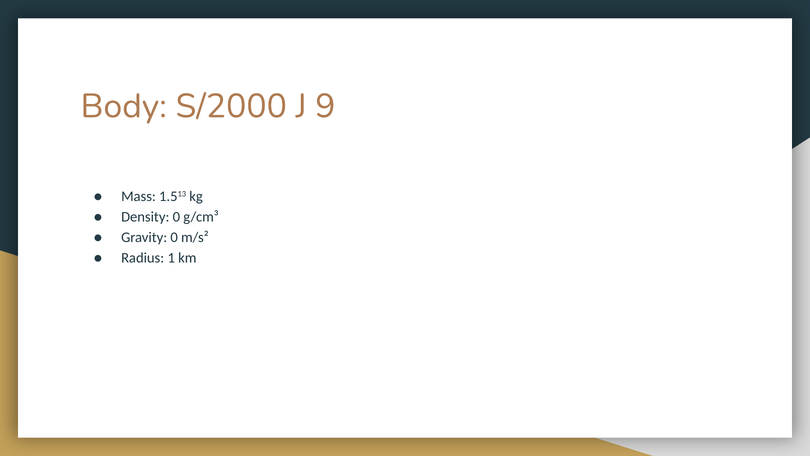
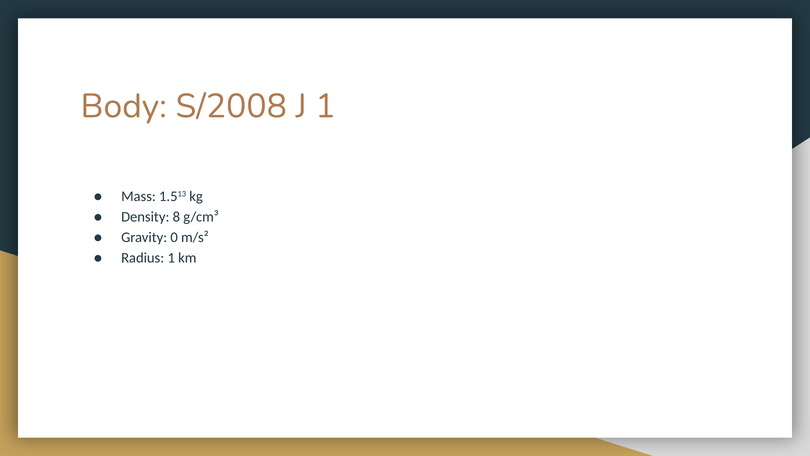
S/2000: S/2000 -> S/2008
J 9: 9 -> 1
Density 0: 0 -> 8
